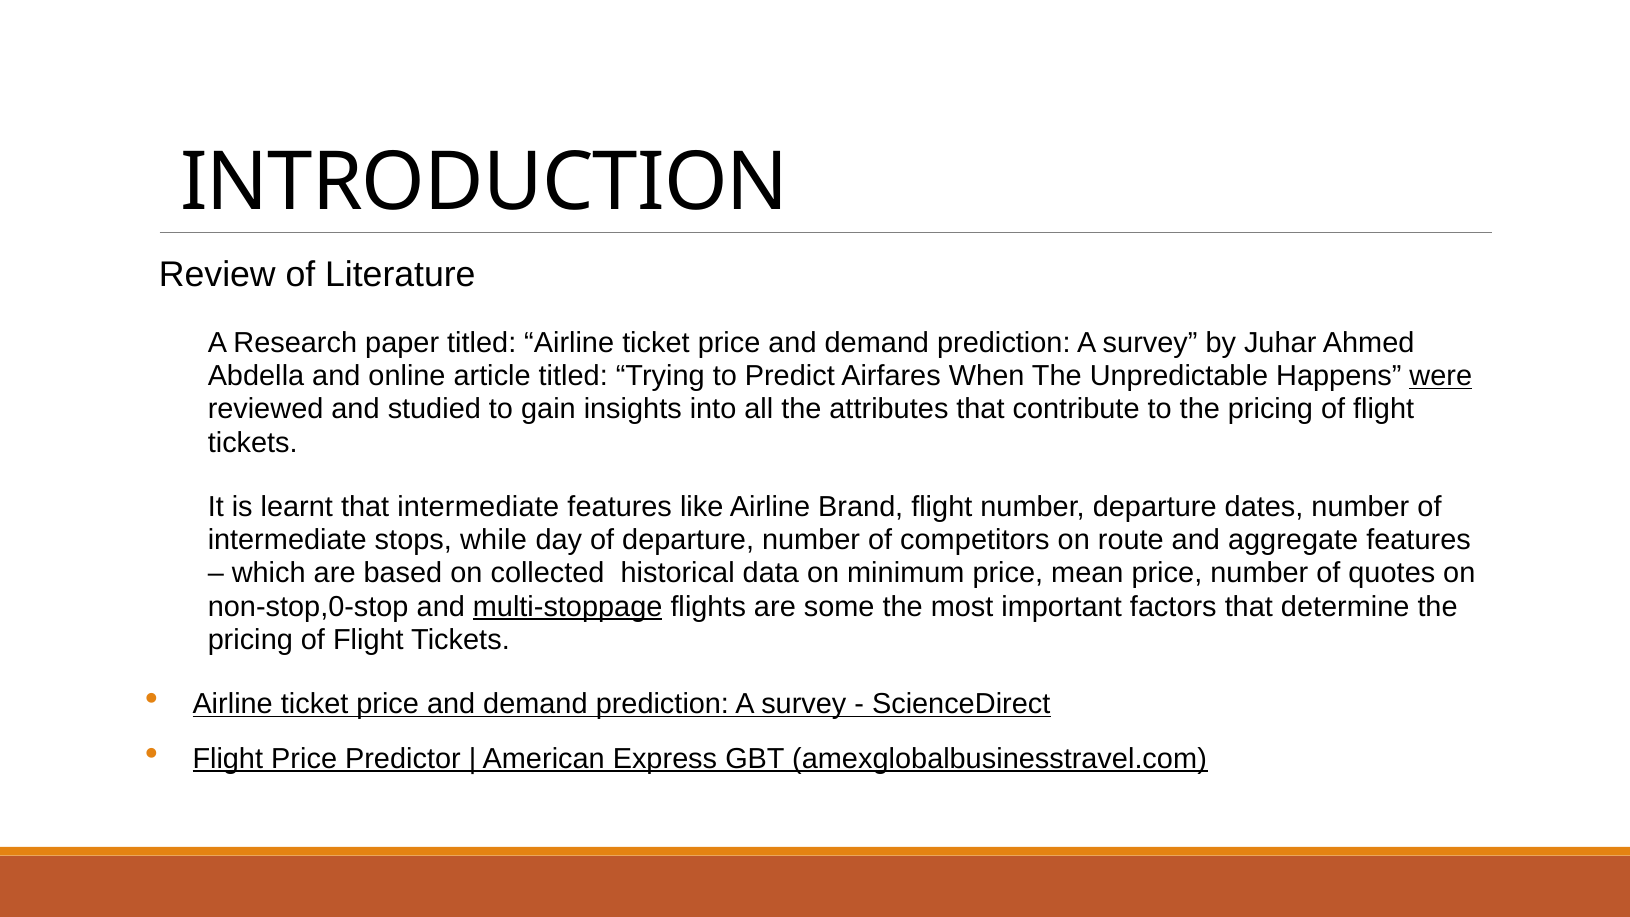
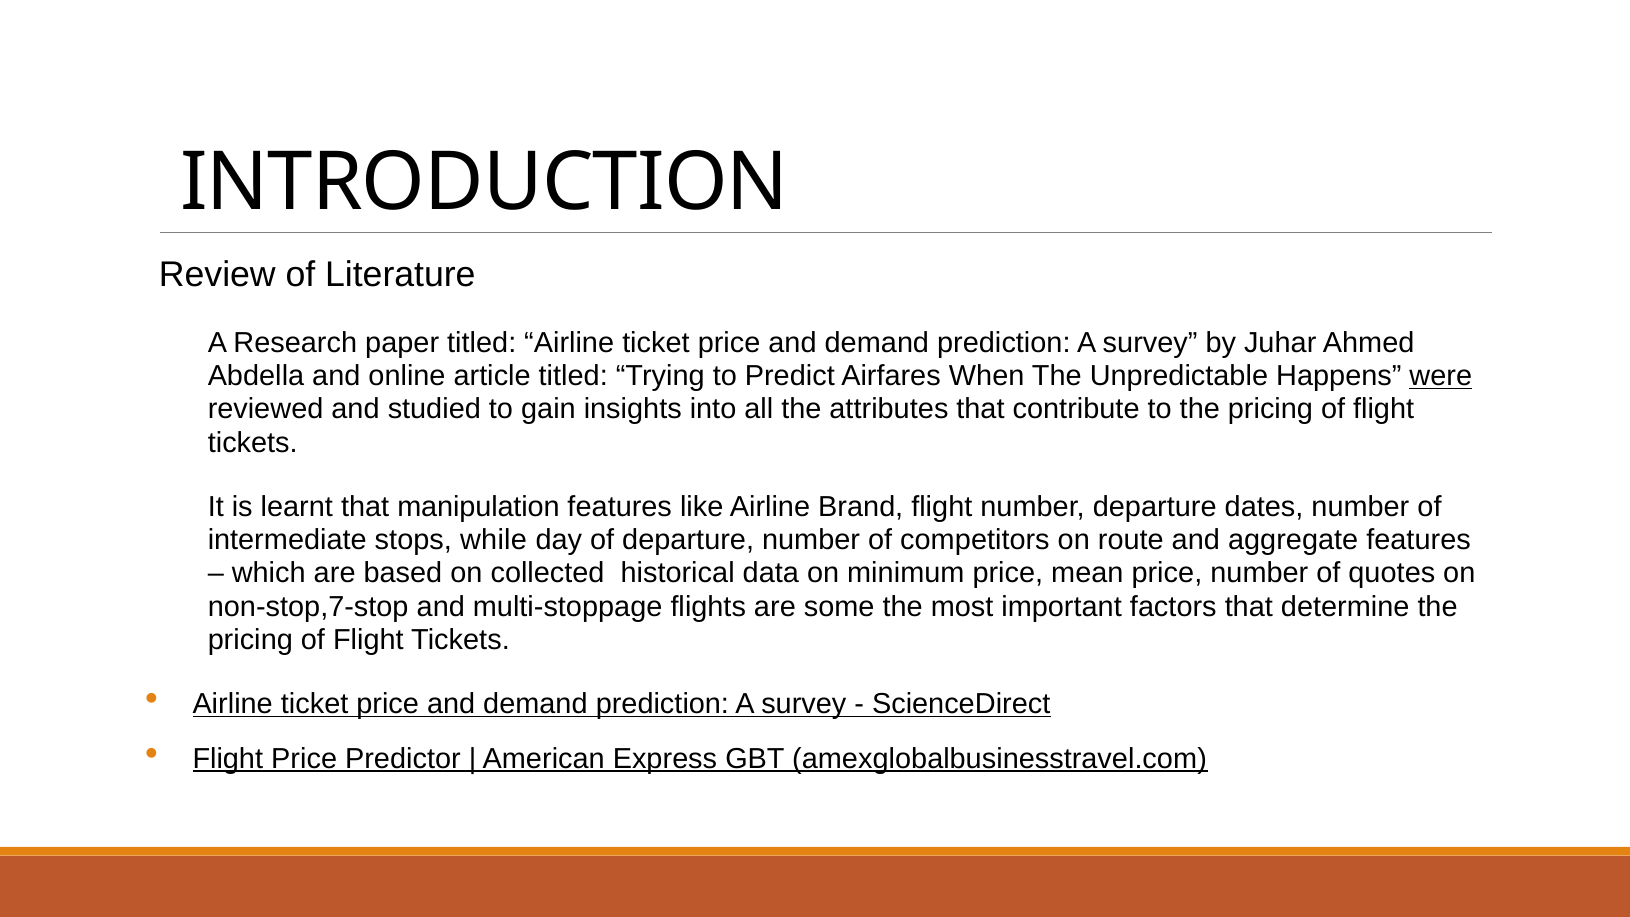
that intermediate: intermediate -> manipulation
non-stop,0-stop: non-stop,0-stop -> non-stop,7-stop
multi-stoppage underline: present -> none
